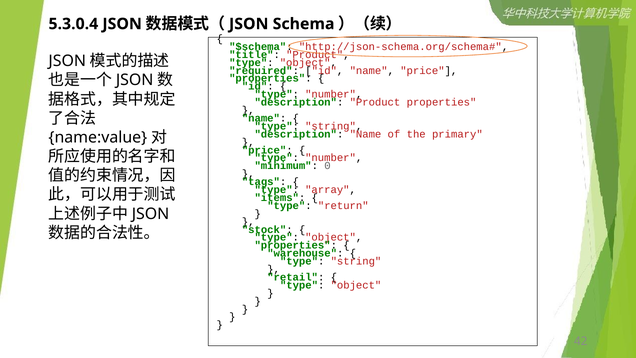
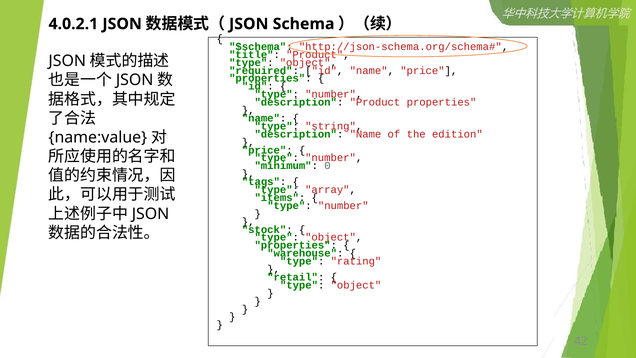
5.3.0.4: 5.3.0.4 -> 4.0.2.1
primary: primary -> edition
return at (343, 206): return -> number
string at (356, 261): string -> rating
